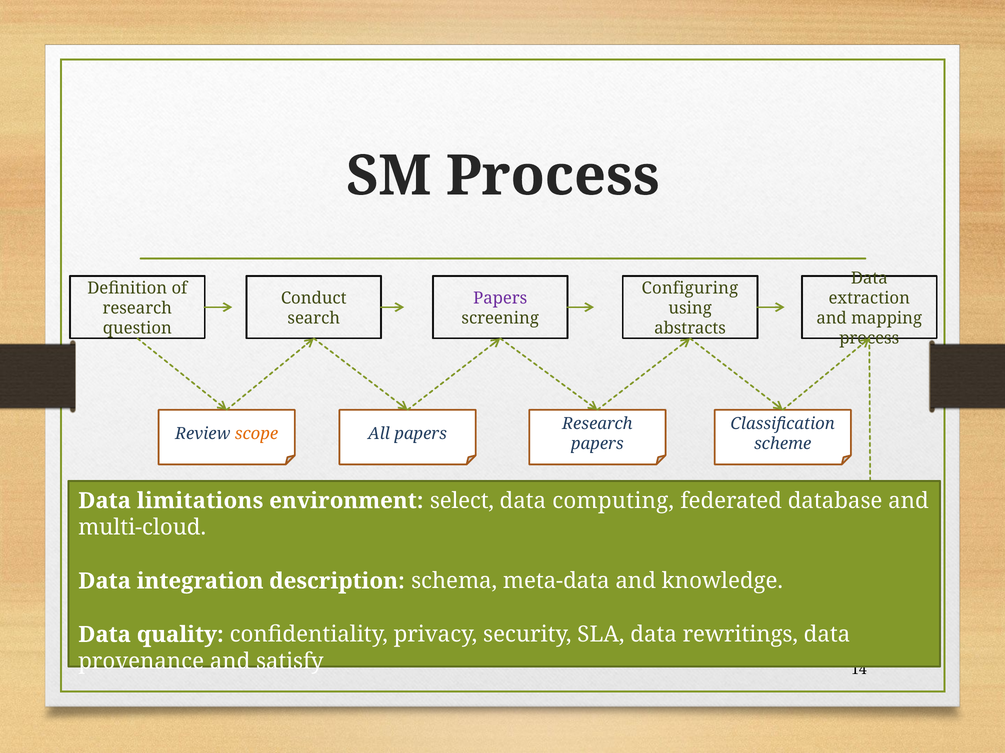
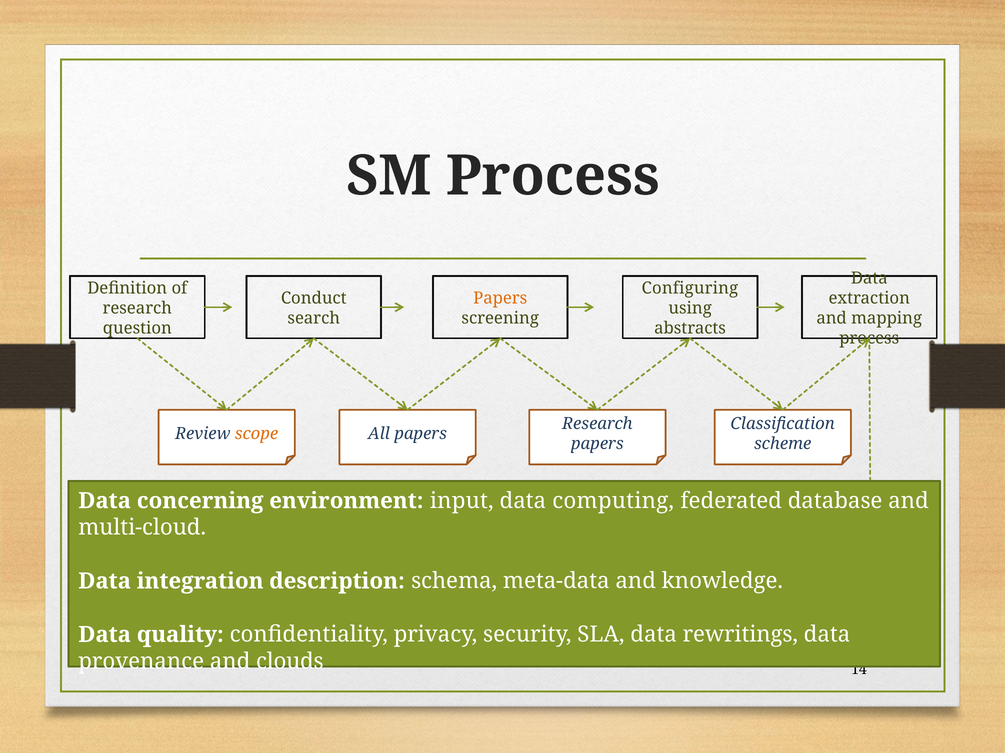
Papers at (500, 299) colour: purple -> orange
limitations: limitations -> concerning
select: select -> input
satisfy: satisfy -> clouds
